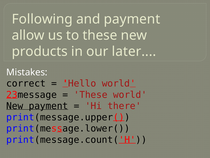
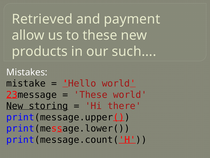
Following: Following -> Retrieved
later: later -> such
correct: correct -> mistake
New payment: payment -> storing
